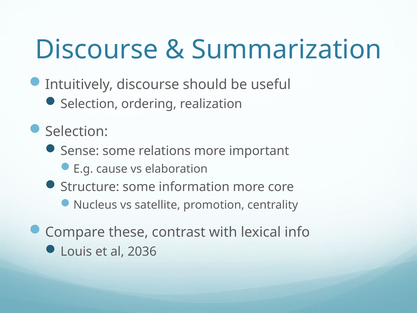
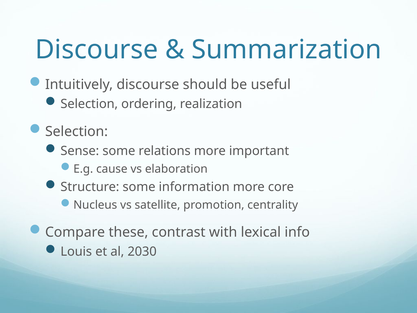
2036: 2036 -> 2030
